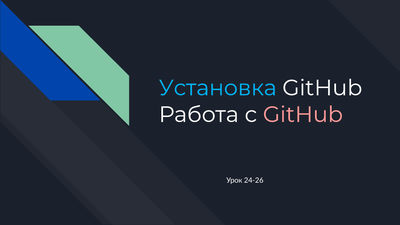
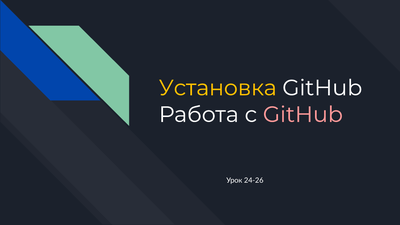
Установка colour: light blue -> yellow
